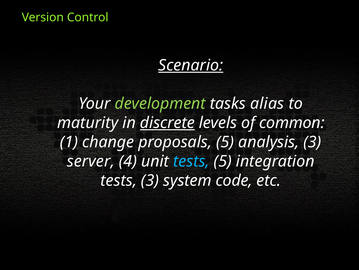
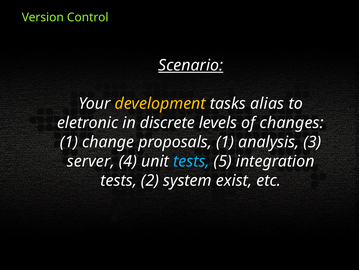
development colour: light green -> yellow
maturity: maturity -> eletronic
discrete underline: present -> none
common: common -> changes
proposals 5: 5 -> 1
tests 3: 3 -> 2
code: code -> exist
